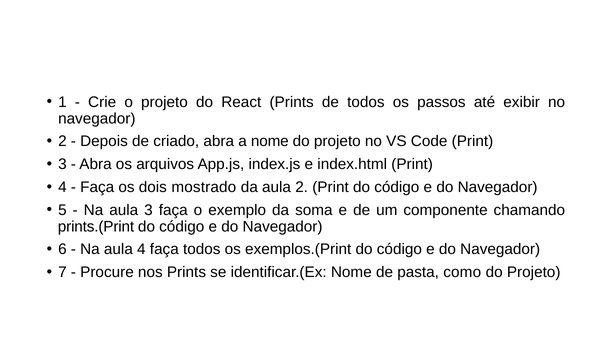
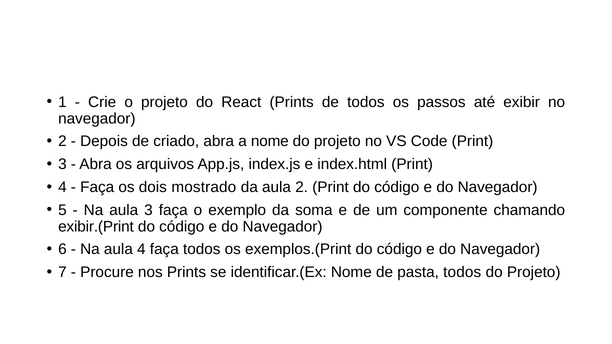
prints.(Print: prints.(Print -> exibir.(Print
pasta como: como -> todos
